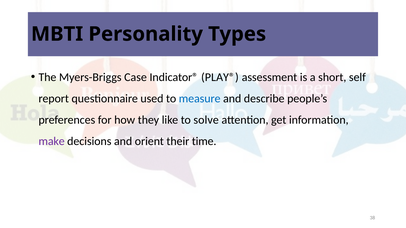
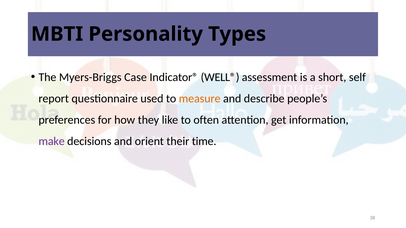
PLAY®: PLAY® -> WELL®
measure colour: blue -> orange
solve: solve -> often
